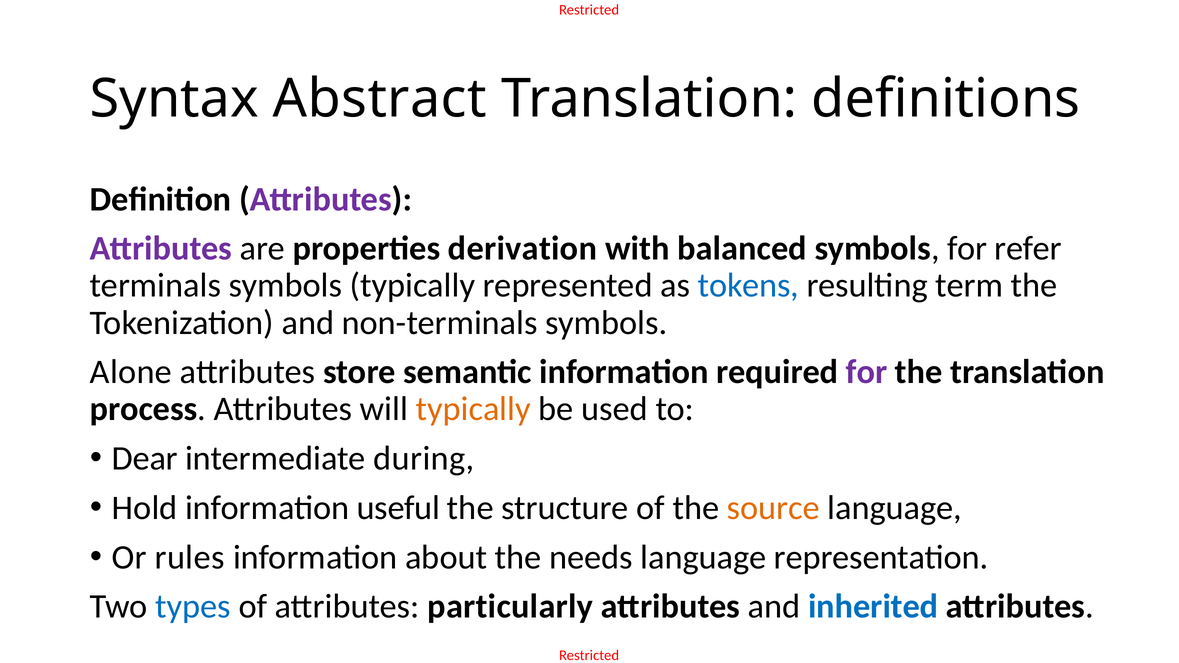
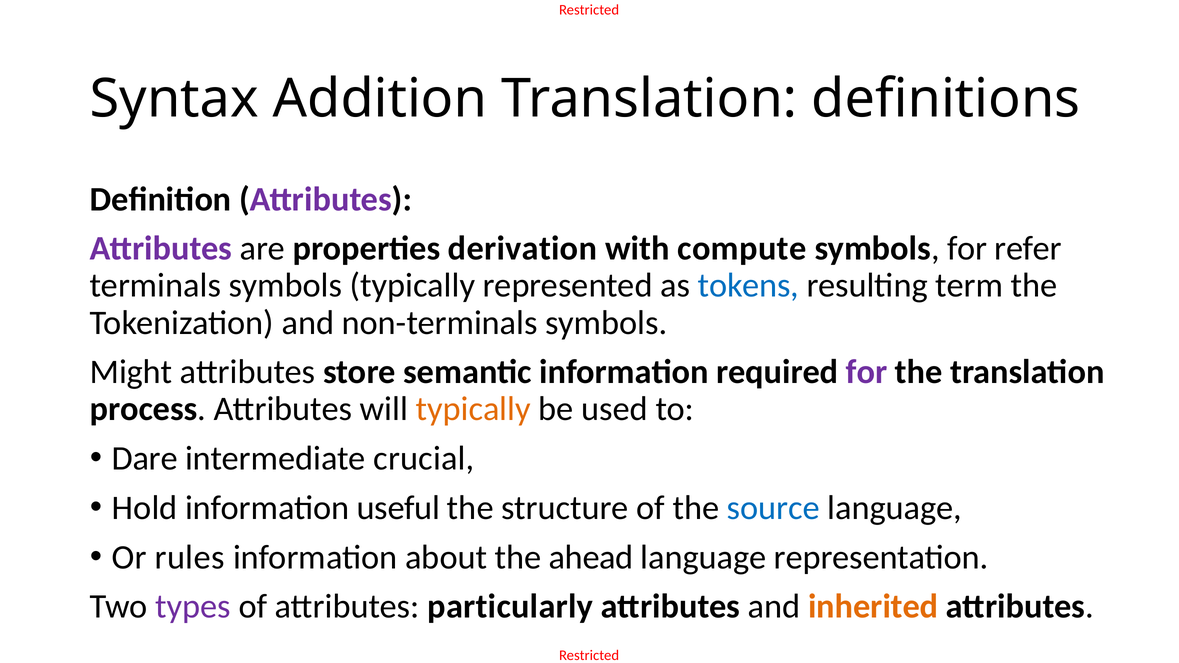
Abstract: Abstract -> Addition
balanced: balanced -> compute
Alone: Alone -> Might
Dear: Dear -> Dare
during: during -> crucial
source colour: orange -> blue
needs: needs -> ahead
types colour: blue -> purple
inherited colour: blue -> orange
